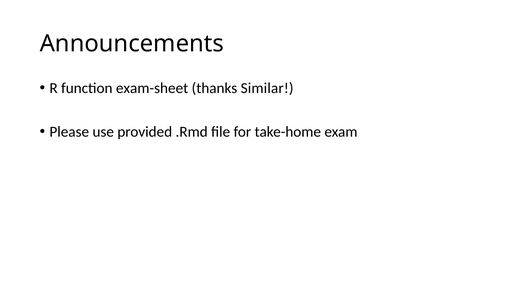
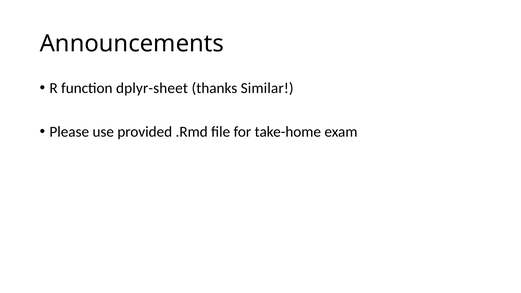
exam-sheet: exam-sheet -> dplyr-sheet
